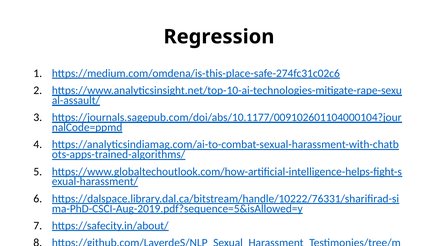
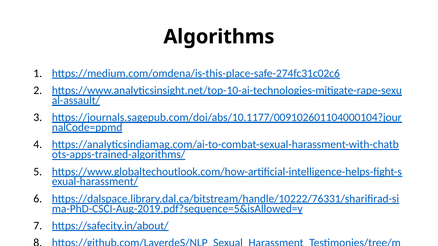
Regression: Regression -> Algorithms
